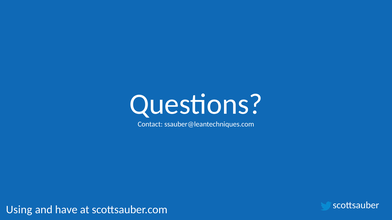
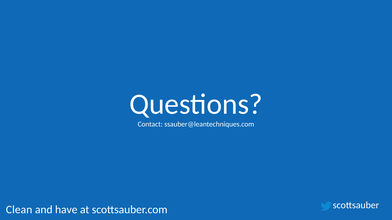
Using: Using -> Clean
